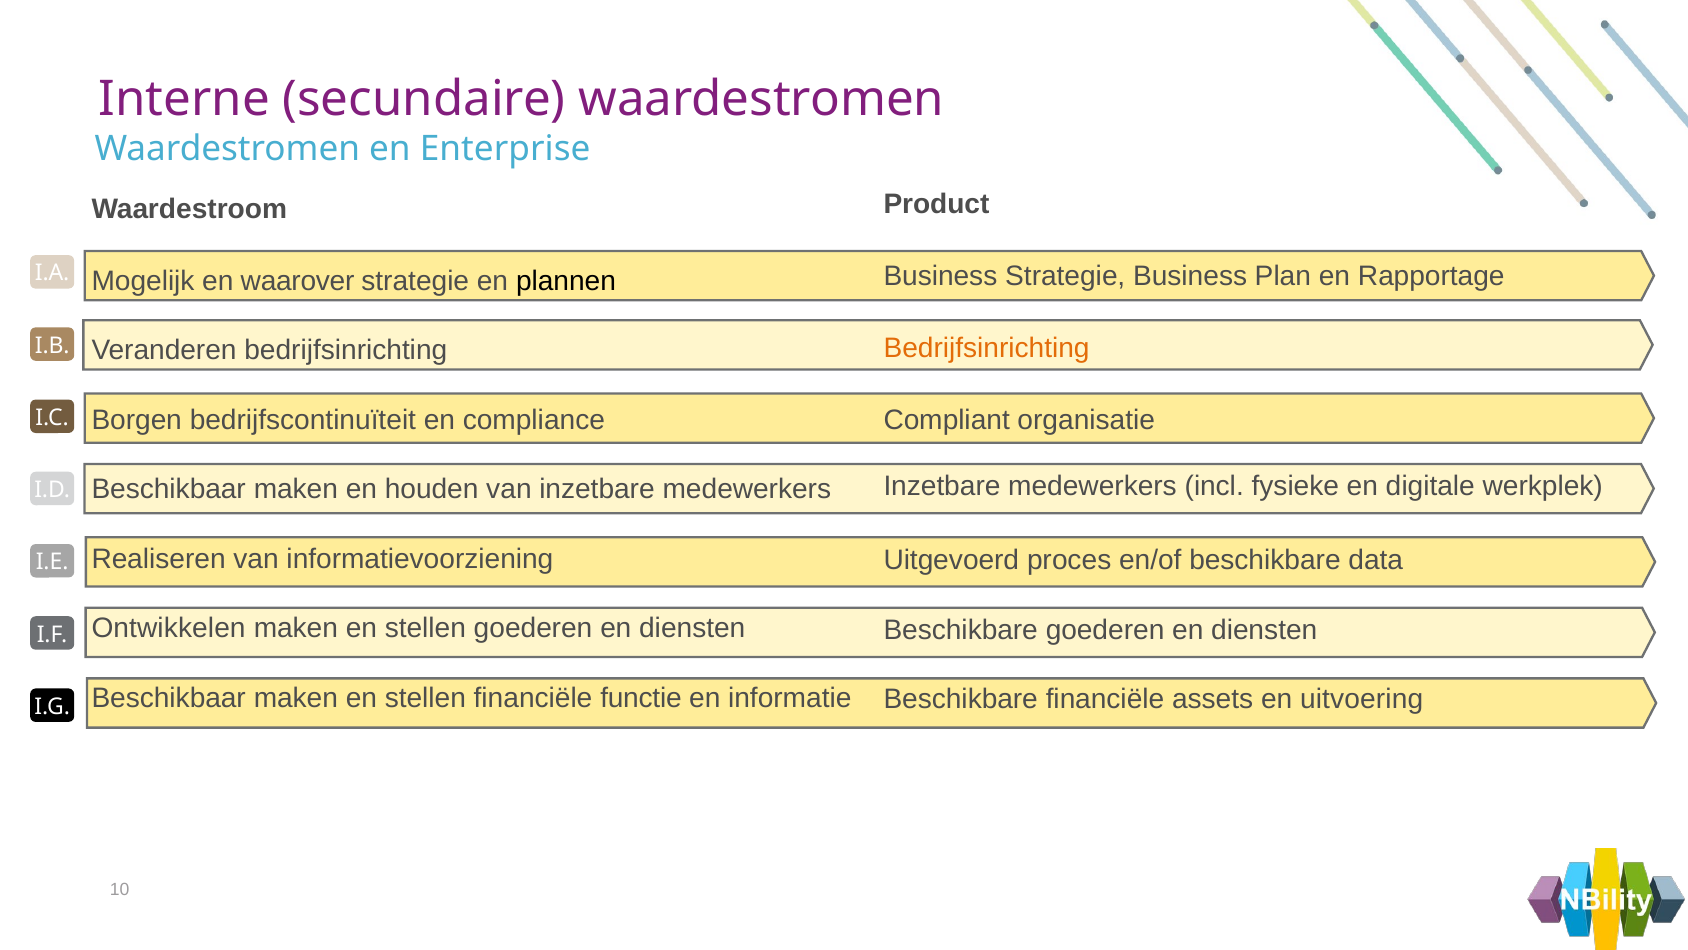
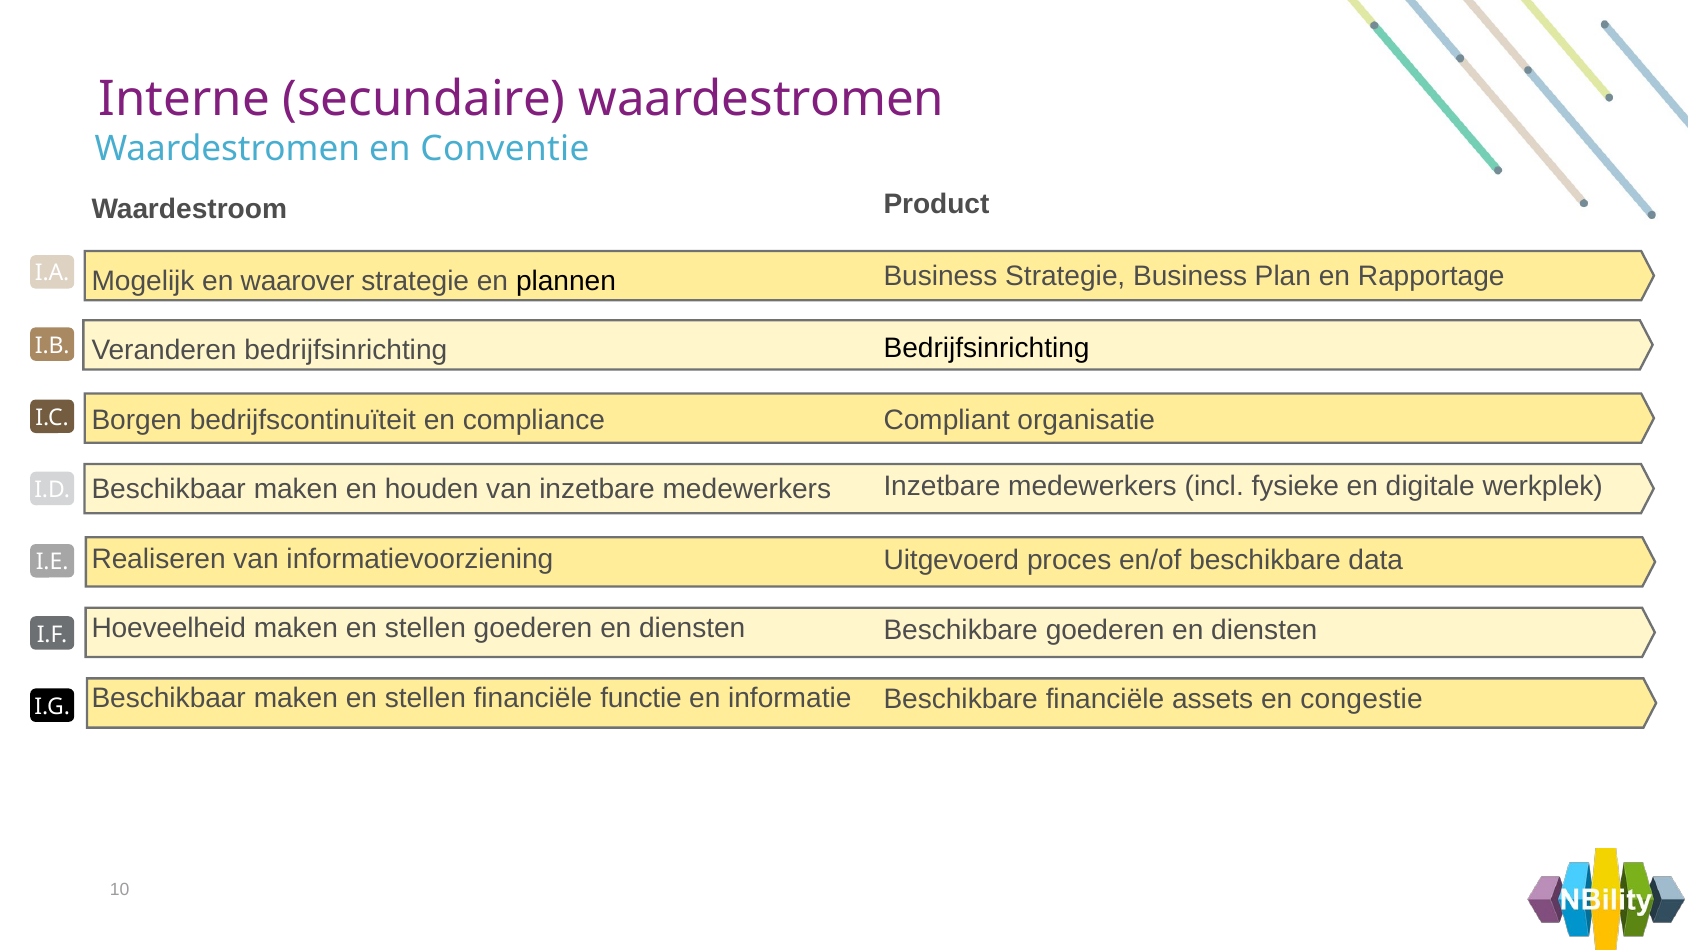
Enterprise: Enterprise -> Conventie
Bedrijfsinrichting at (987, 348) colour: orange -> black
Ontwikkelen: Ontwikkelen -> Hoeveelheid
uitvoering: uitvoering -> congestie
